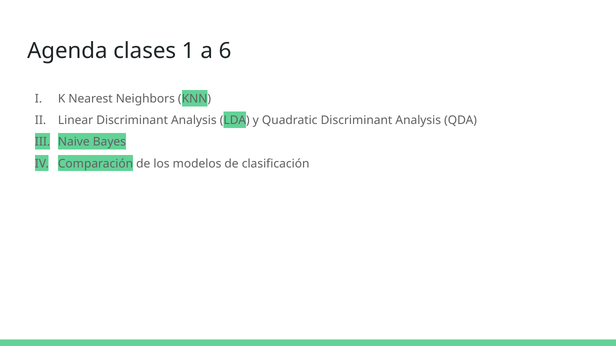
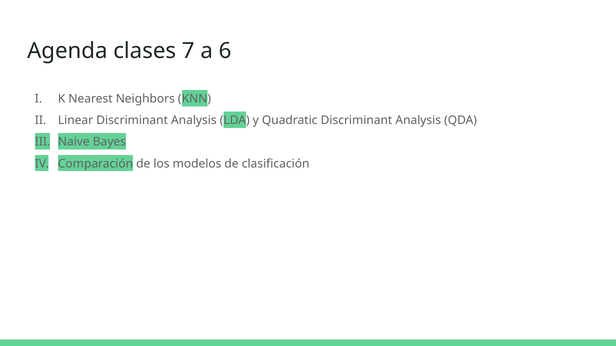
1: 1 -> 7
